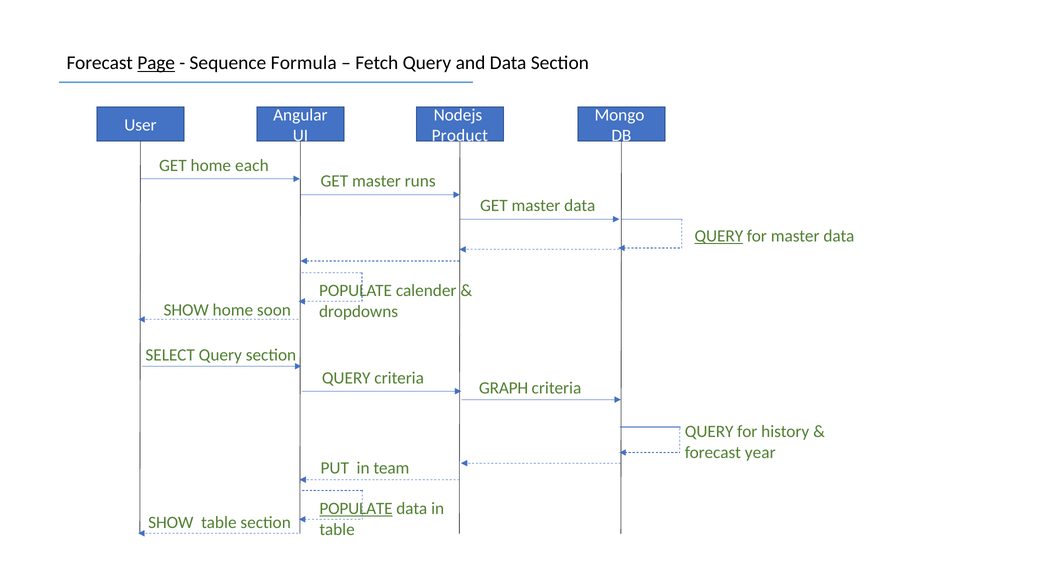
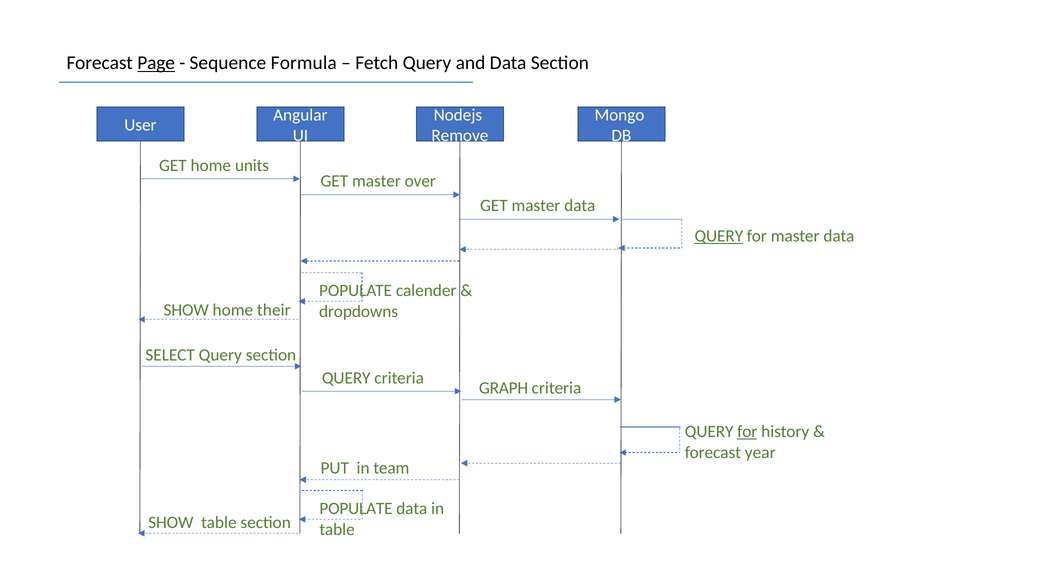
Product: Product -> Remove
each: each -> units
runs: runs -> over
soon: soon -> their
for at (747, 432) underline: none -> present
POPULATE at (356, 509) underline: present -> none
